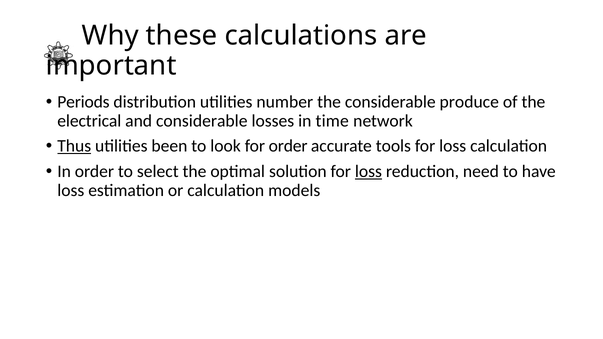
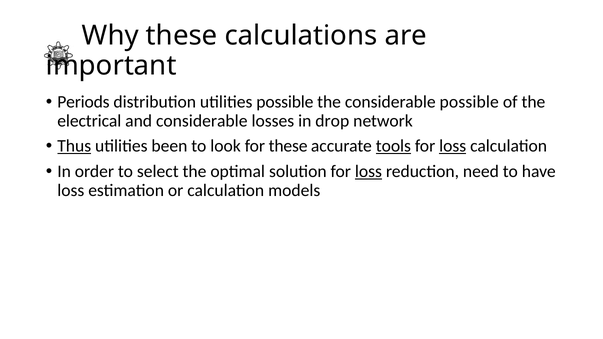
utilities number: number -> possible
considerable produce: produce -> possible
time: time -> drop
for order: order -> these
tools underline: none -> present
loss at (453, 146) underline: none -> present
